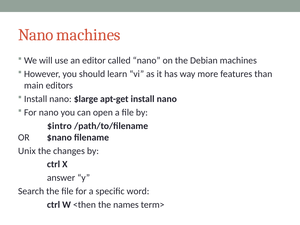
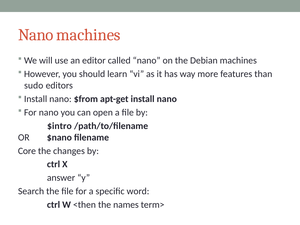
main: main -> sudo
$large: $large -> $from
Unix: Unix -> Core
